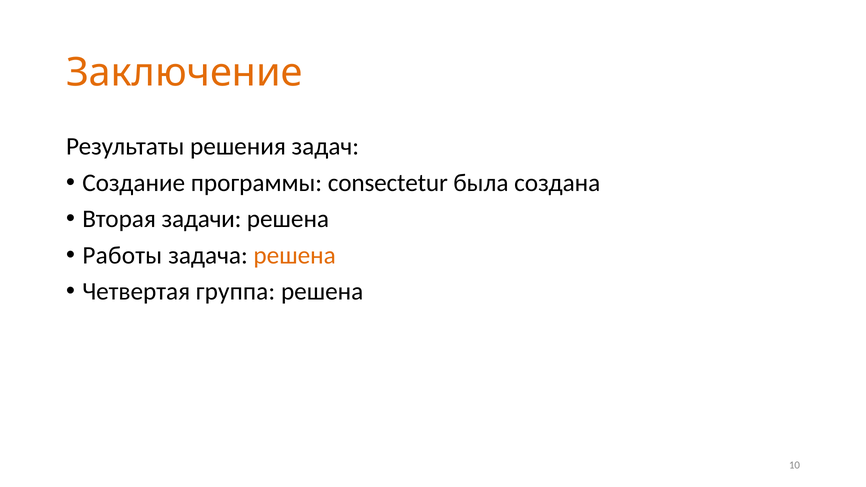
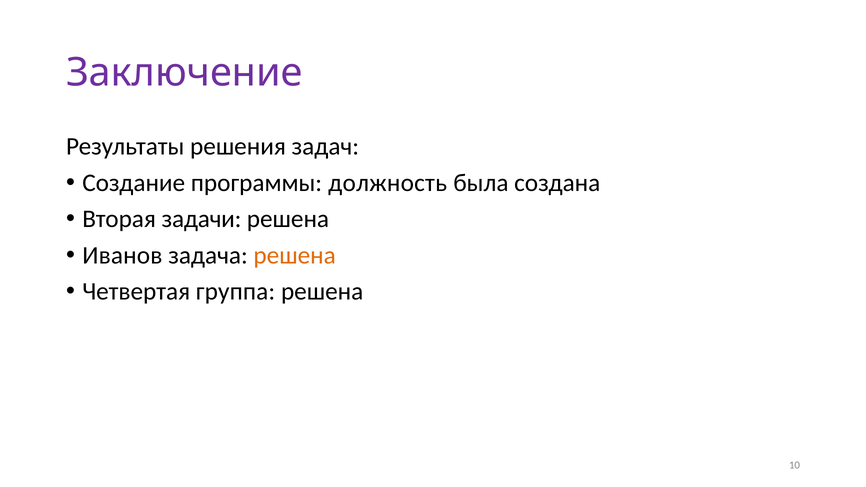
Заключение colour: orange -> purple
consectetur: consectetur -> должность
Работы: Работы -> Иванов
